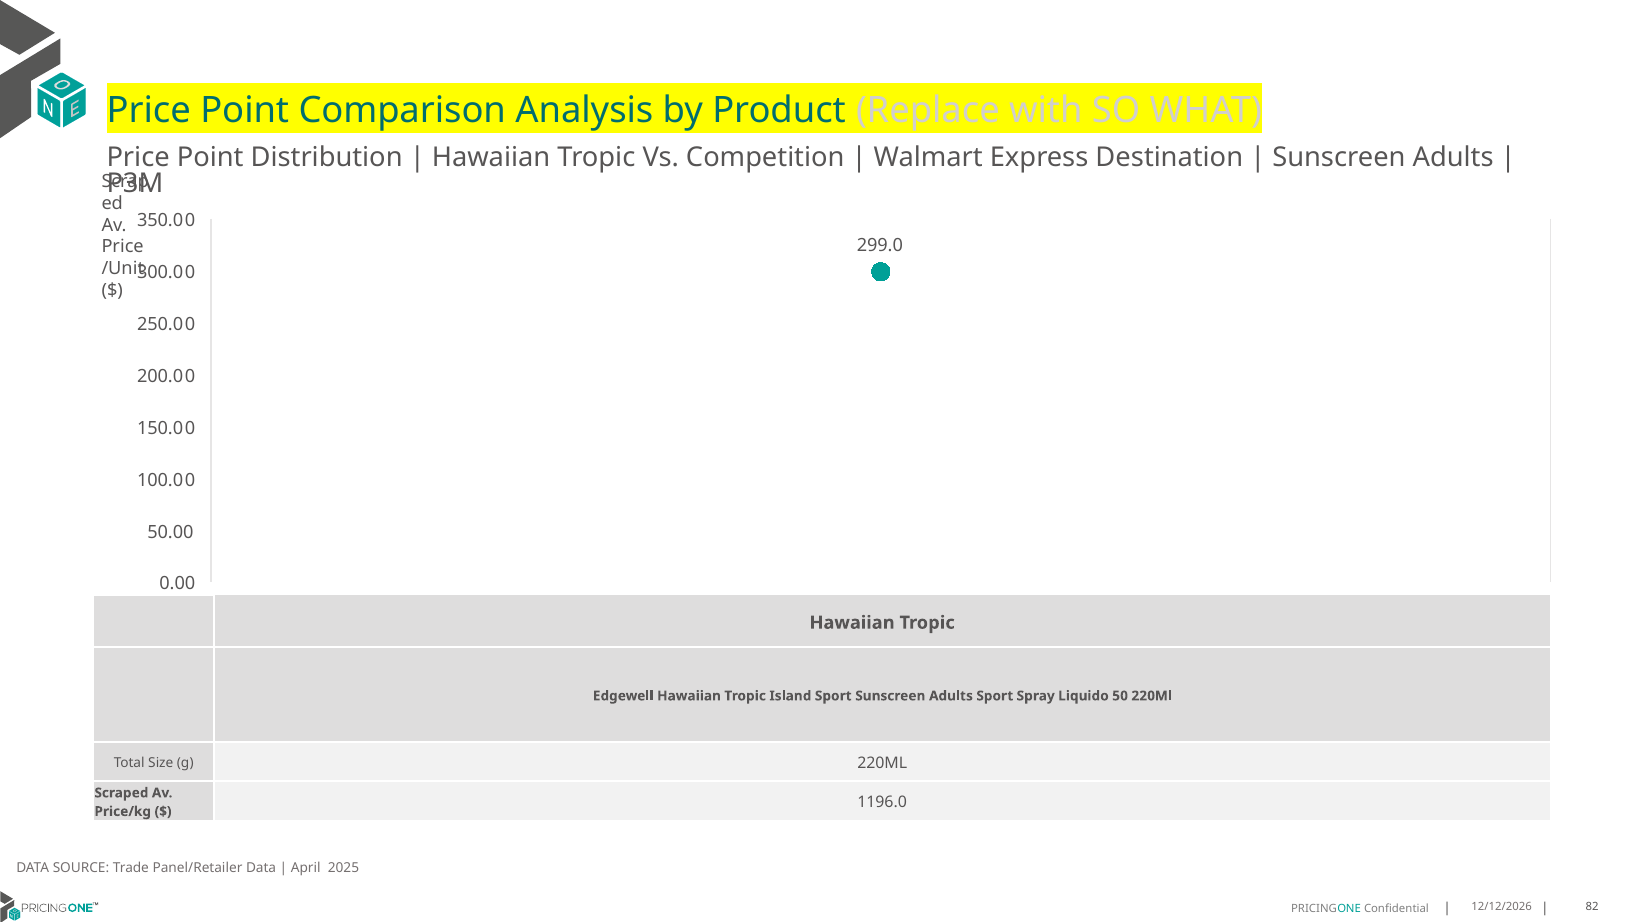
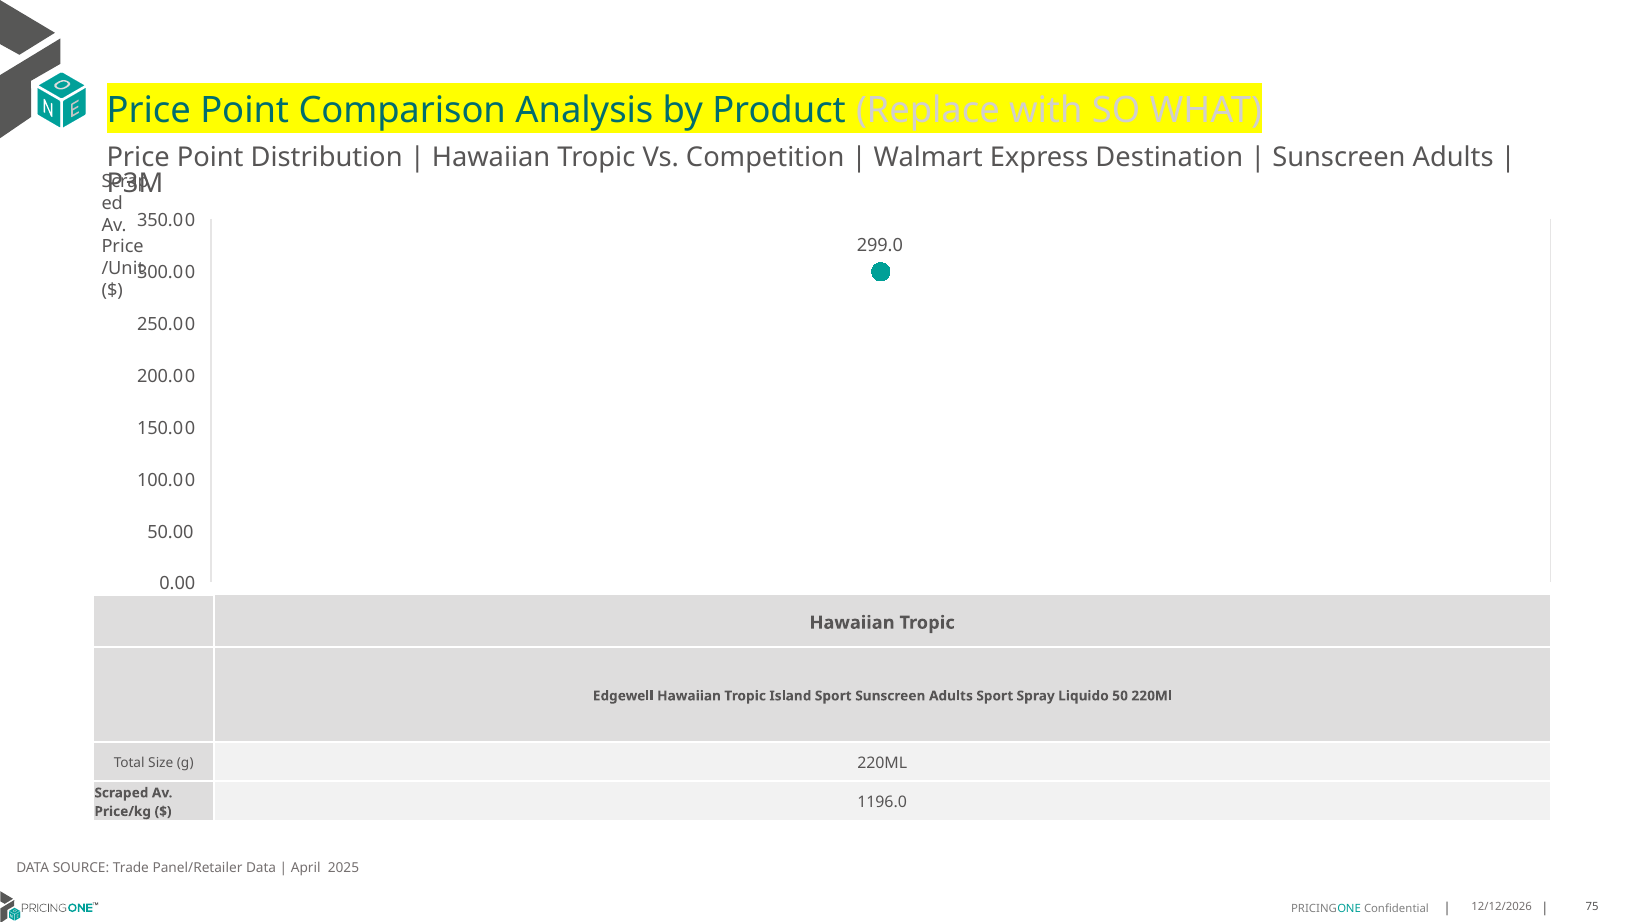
82: 82 -> 75
